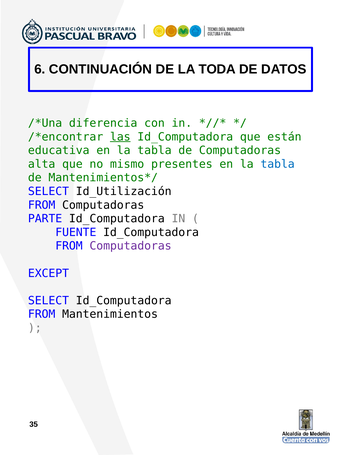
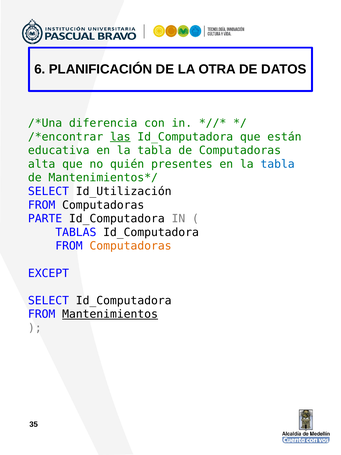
CONTINUACIÓN: CONTINUACIÓN -> PLANIFICACIÓN
TODA: TODA -> OTRA
mismo: mismo -> quién
FUENTE: FUENTE -> TABLAS
Computadoras at (131, 246) colour: purple -> orange
Mantenimientos underline: none -> present
